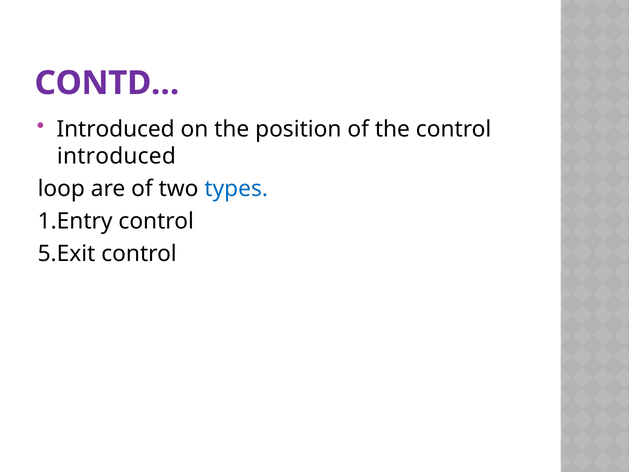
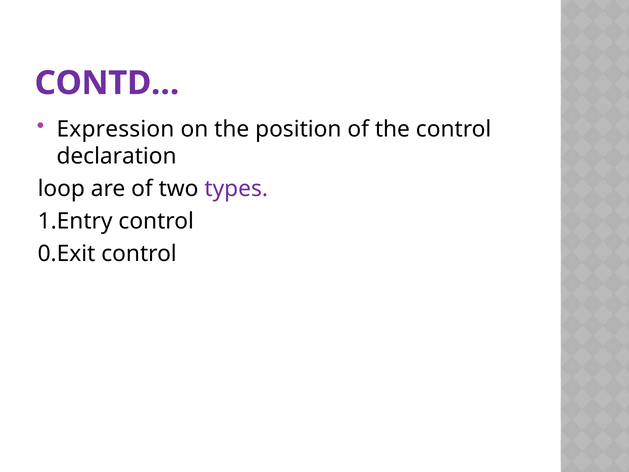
Introduced at (116, 129): Introduced -> Expression
introduced at (116, 156): introduced -> declaration
types colour: blue -> purple
5.Exit: 5.Exit -> 0.Exit
